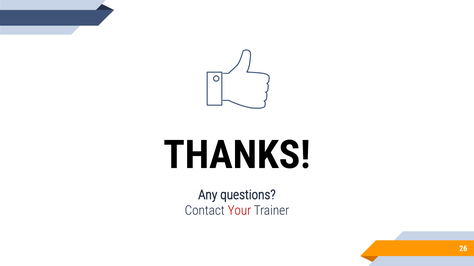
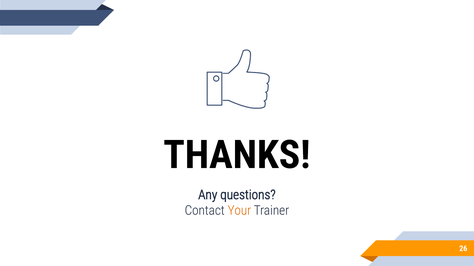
Your colour: red -> orange
